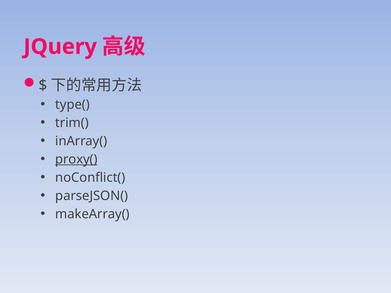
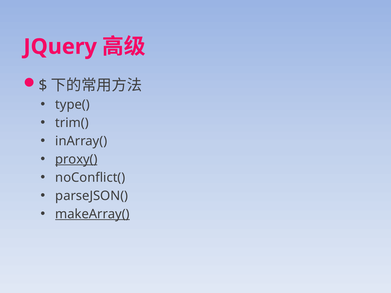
makeArray( underline: none -> present
